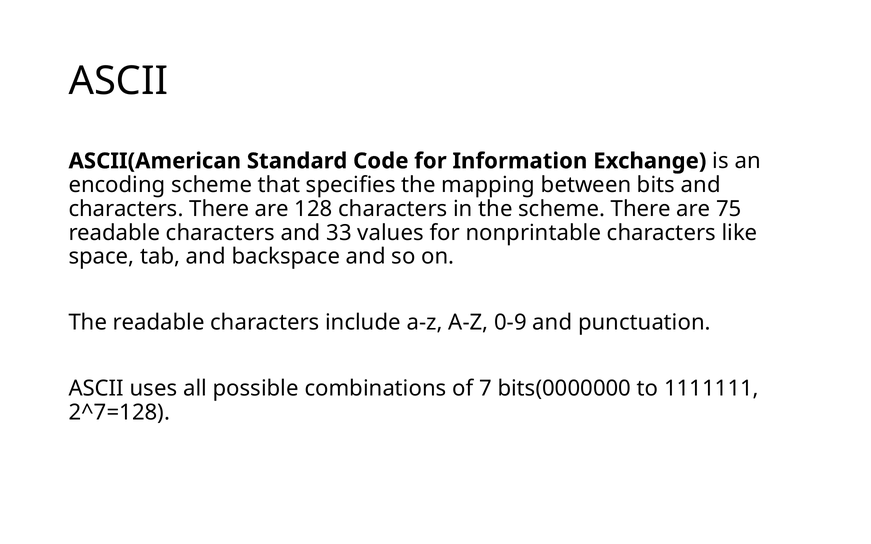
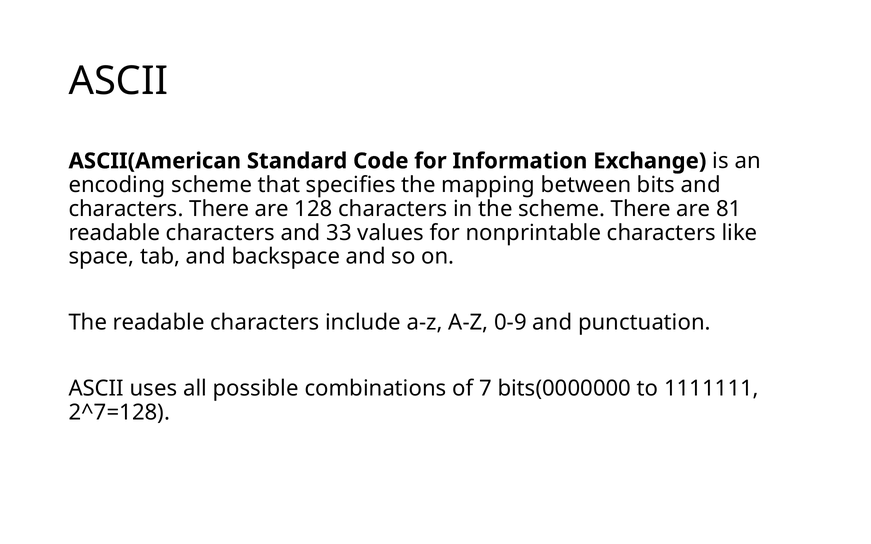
75: 75 -> 81
